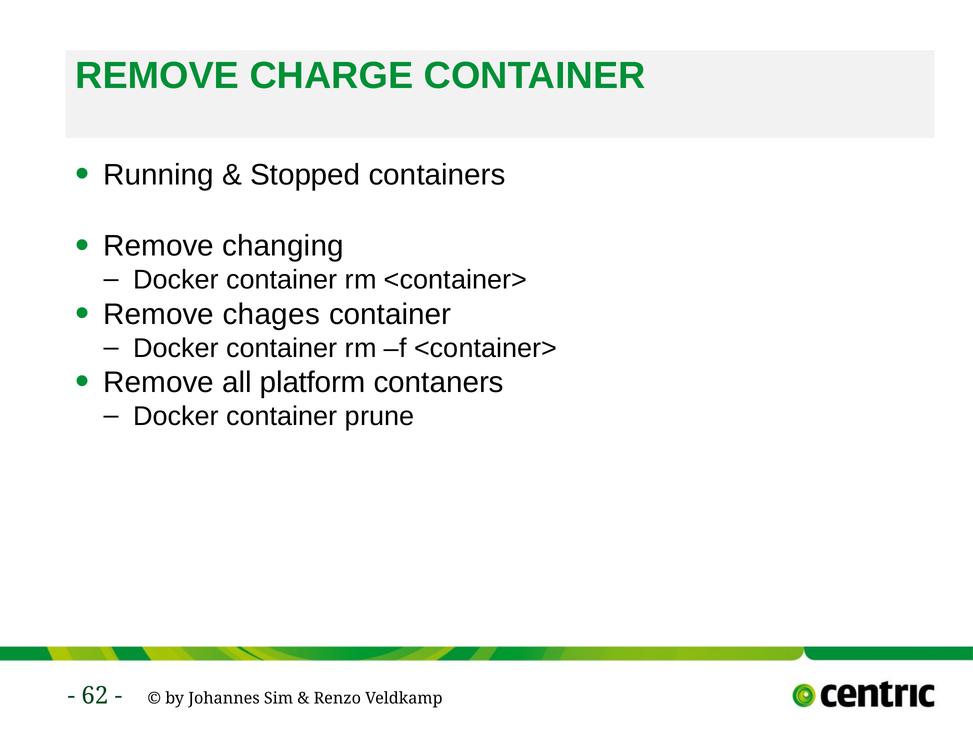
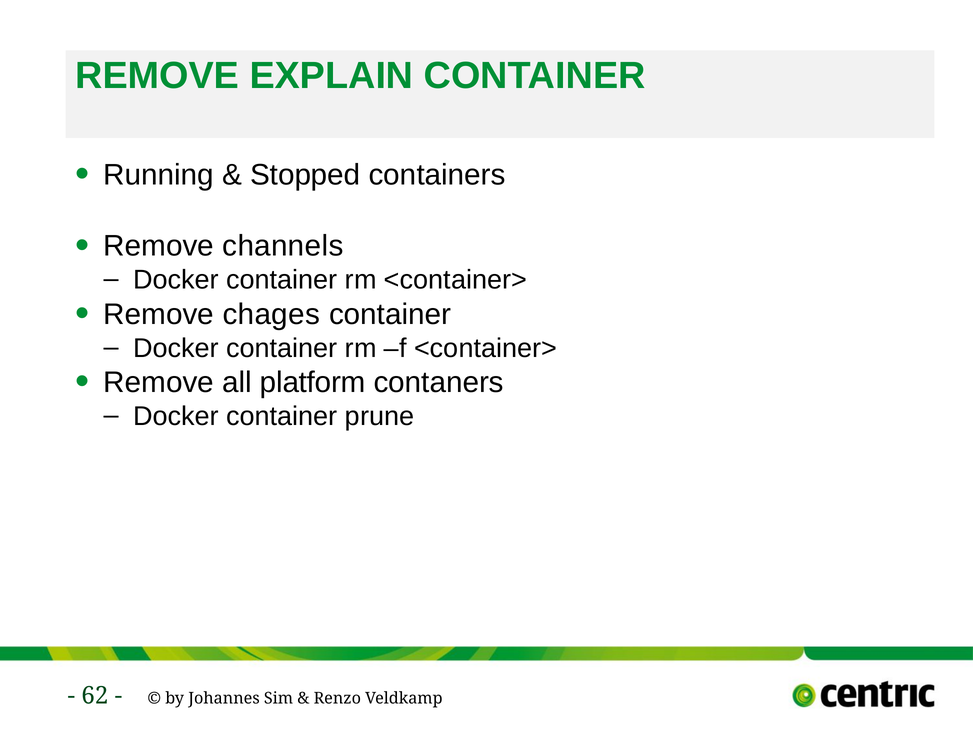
CHARGE: CHARGE -> EXPLAIN
changing: changing -> channels
